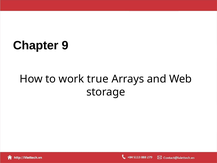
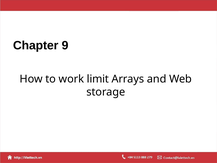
true: true -> limit
